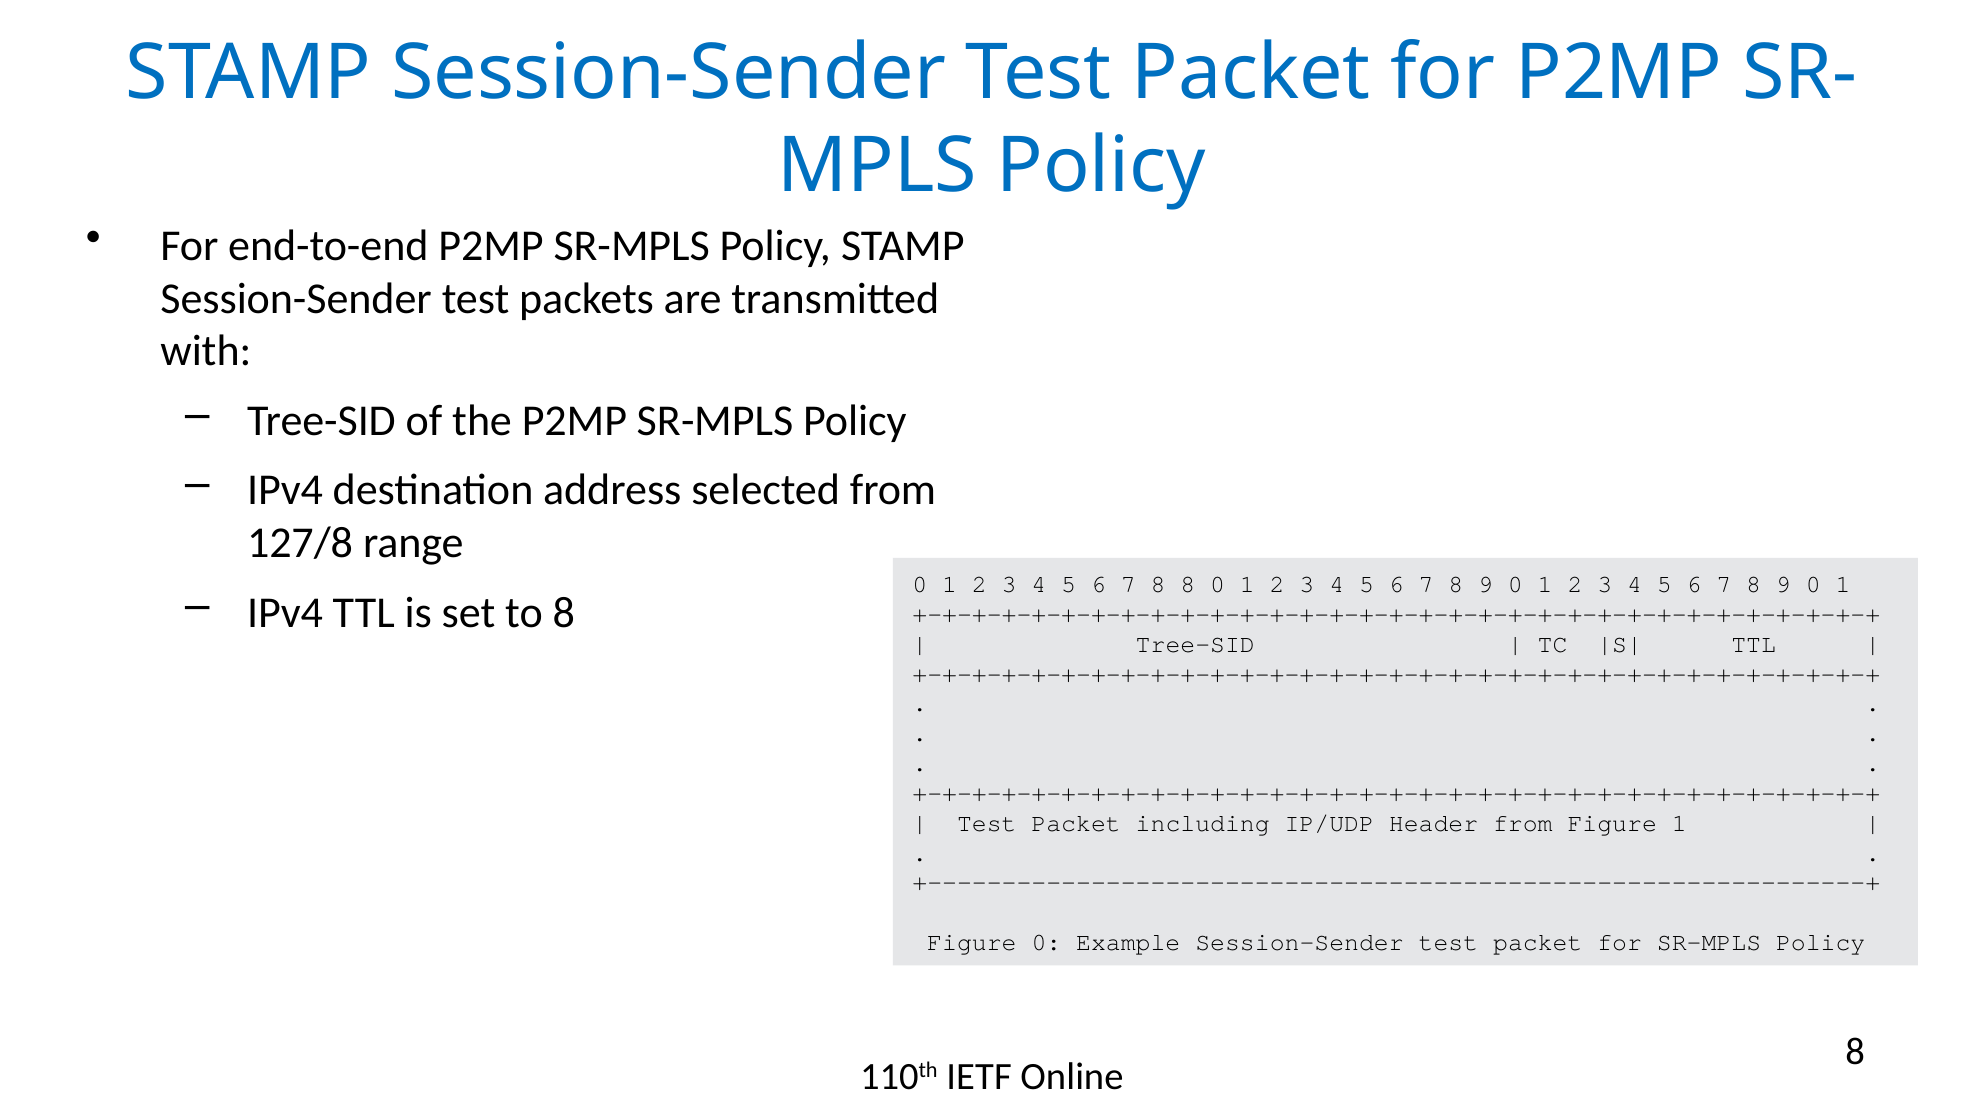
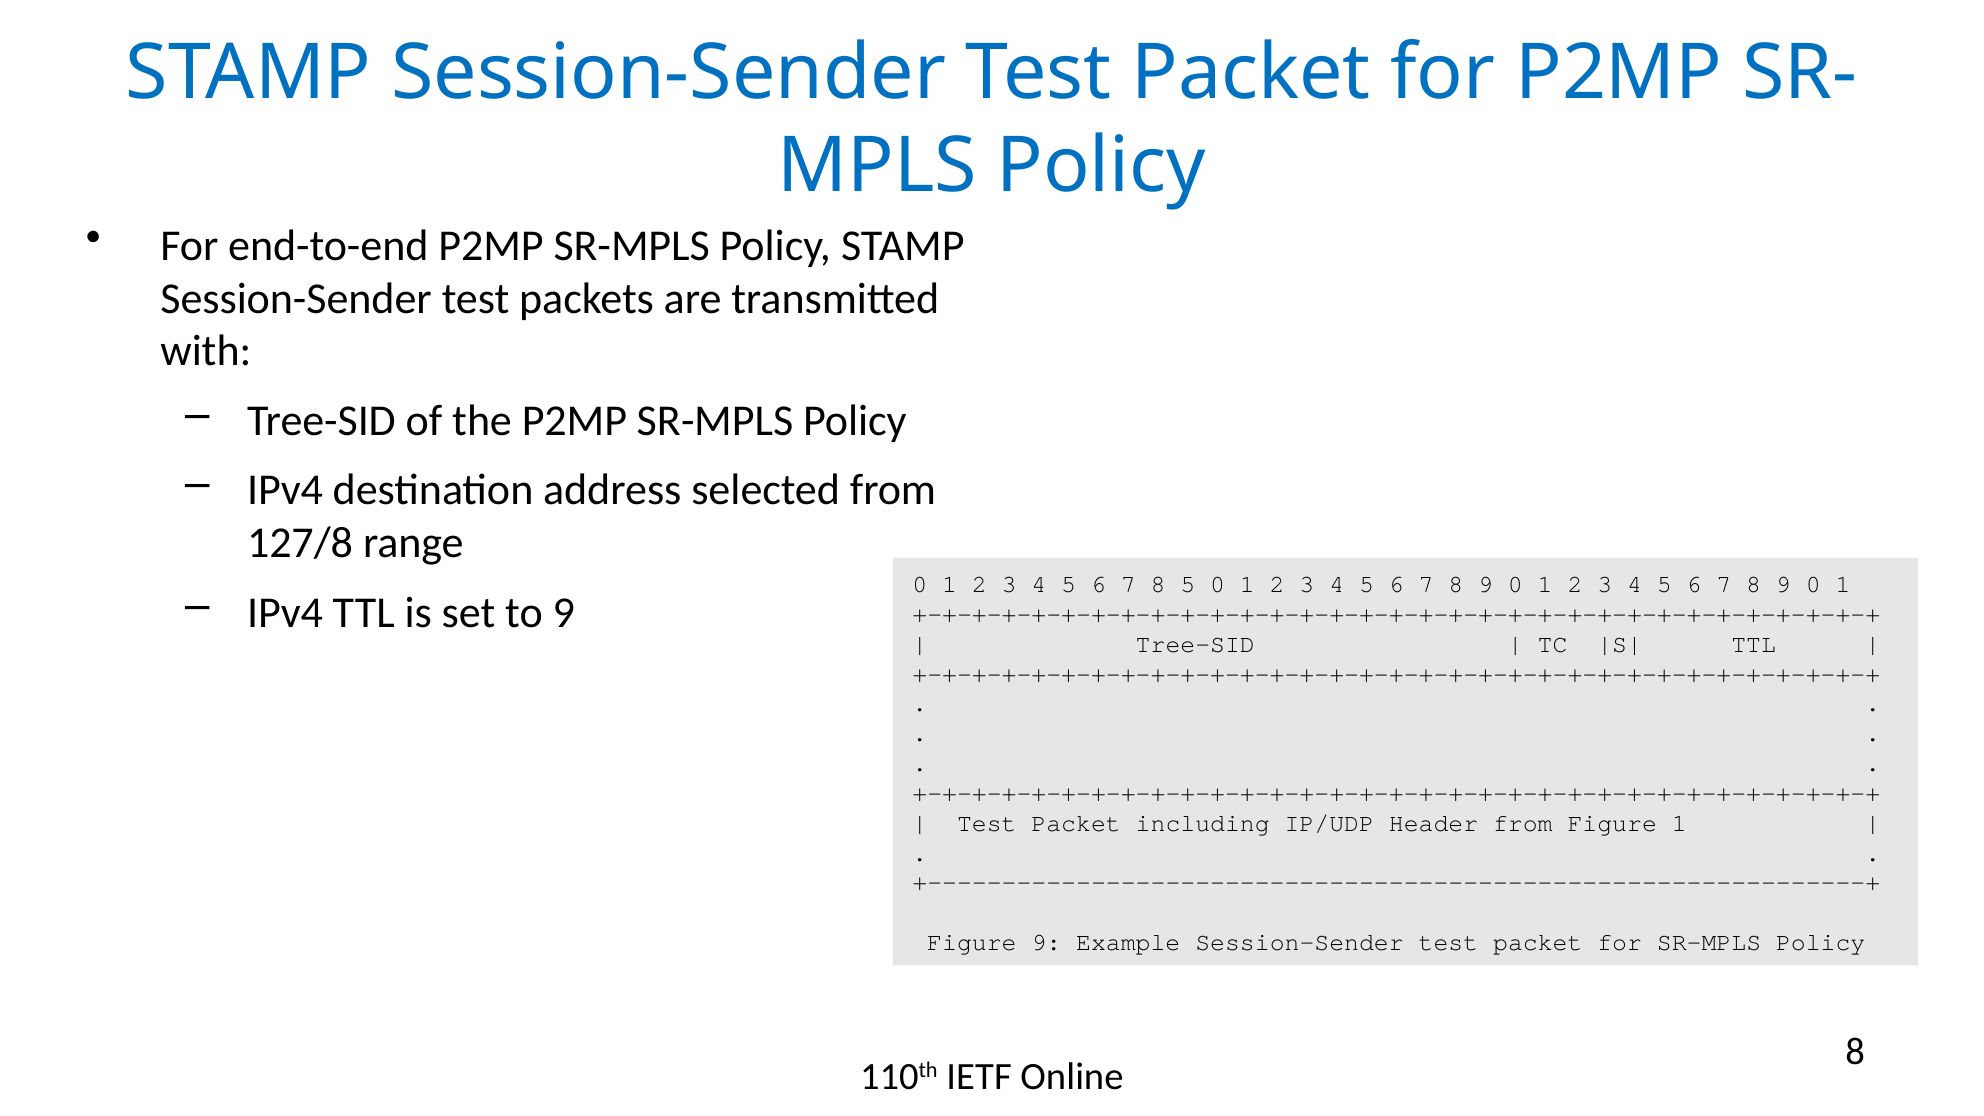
7 8 8: 8 -> 5
to 8: 8 -> 9
Figure 0: 0 -> 9
